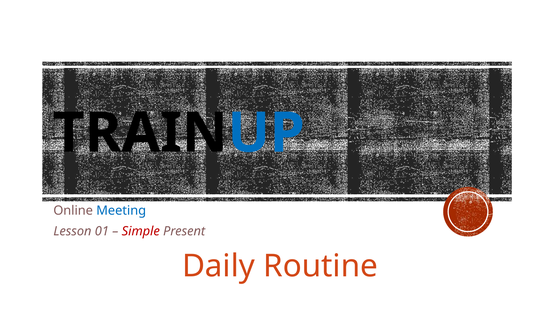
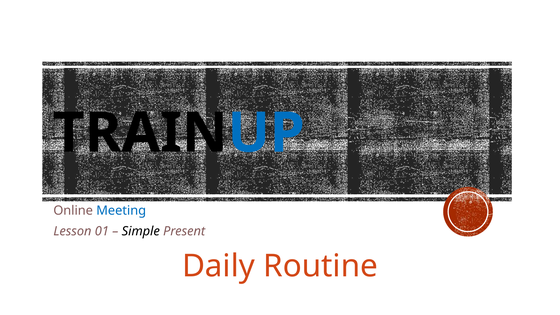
Simple colour: red -> black
